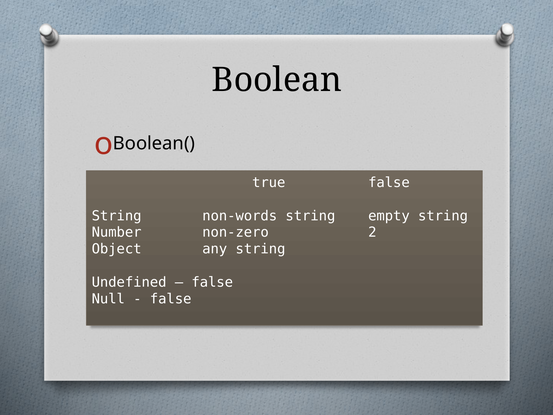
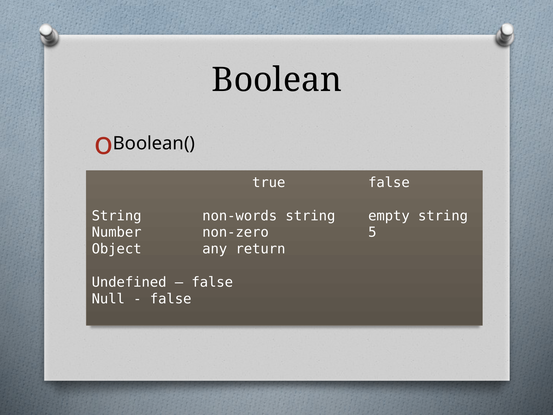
2: 2 -> 5
any string: string -> return
